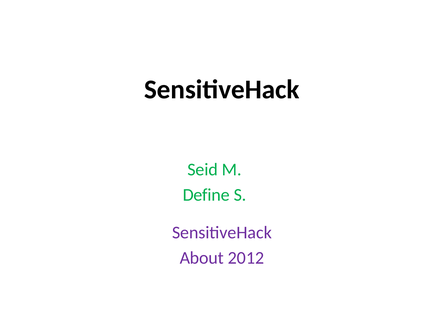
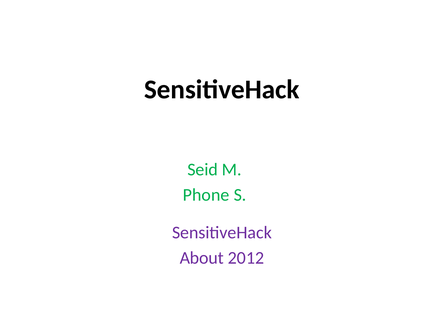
Define: Define -> Phone
